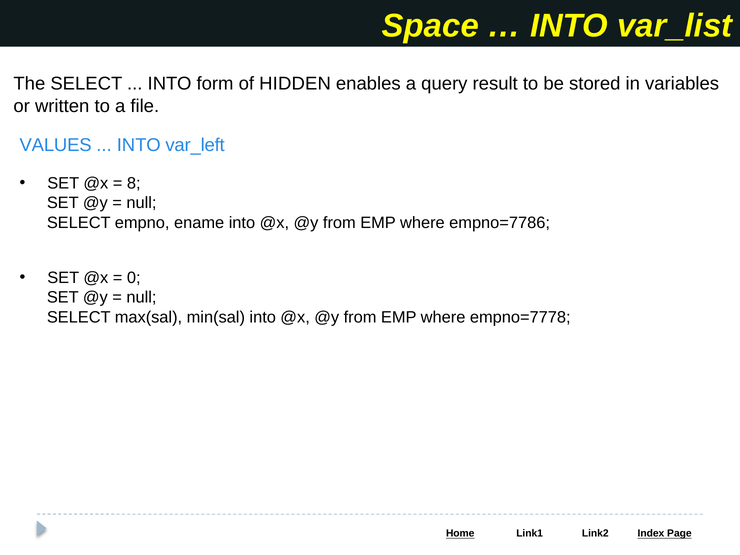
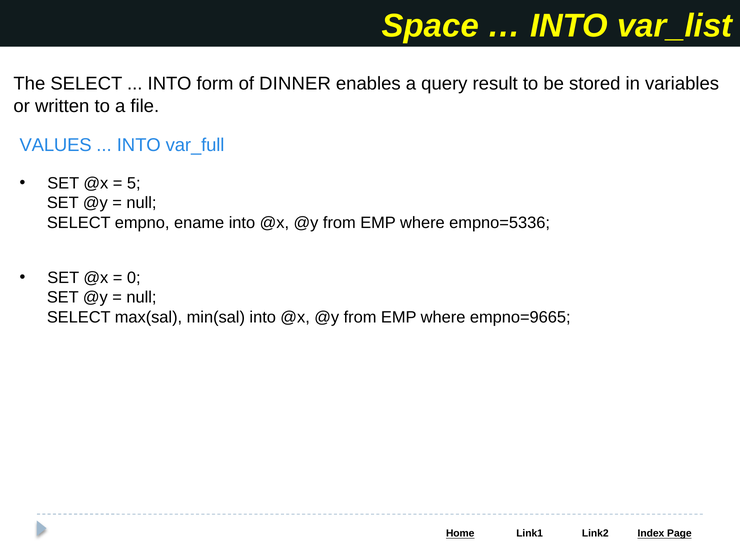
HIDDEN: HIDDEN -> DINNER
var_left: var_left -> var_full
8: 8 -> 5
empno=7786: empno=7786 -> empno=5336
empno=7778: empno=7778 -> empno=9665
